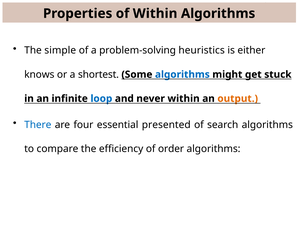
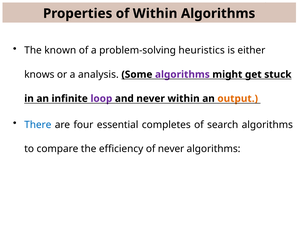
simple: simple -> known
shortest: shortest -> analysis
algorithms at (182, 74) colour: blue -> purple
loop colour: blue -> purple
presented: presented -> completes
of order: order -> never
